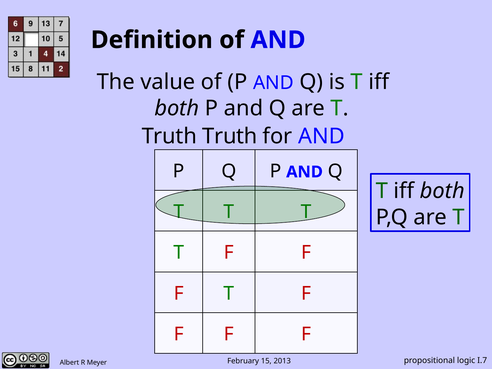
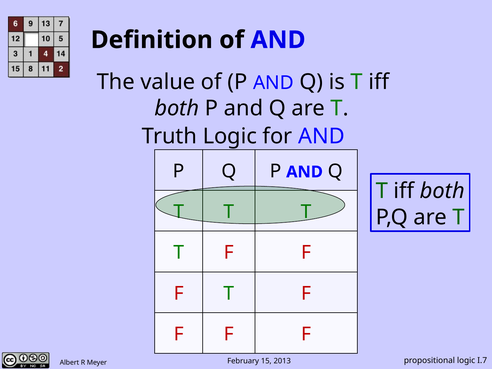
Truth Truth: Truth -> Logic
